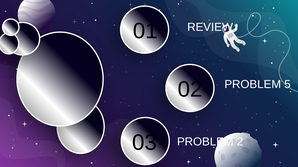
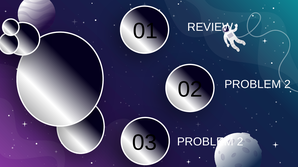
5 at (287, 85): 5 -> 2
